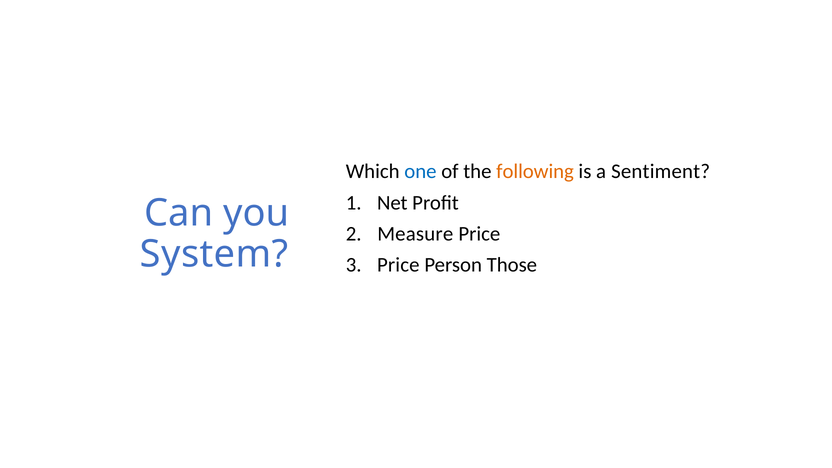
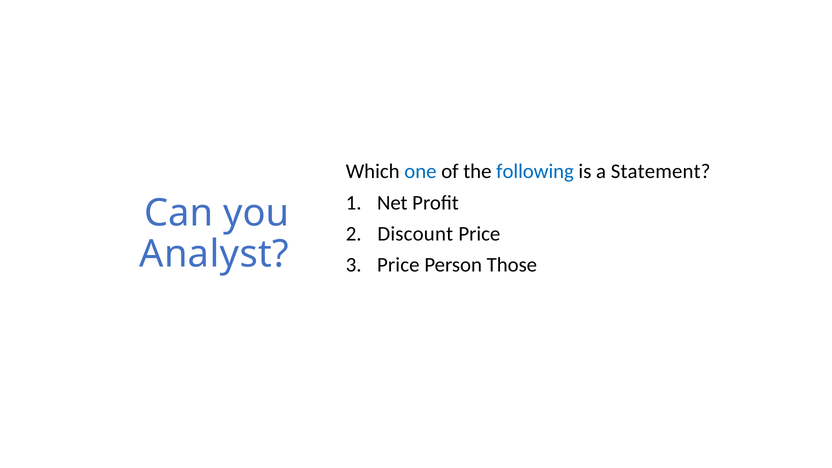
following colour: orange -> blue
Sentiment: Sentiment -> Statement
Measure: Measure -> Discount
System: System -> Analyst
